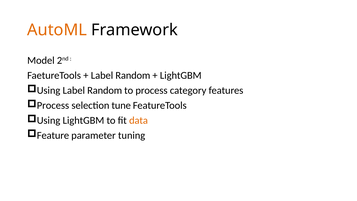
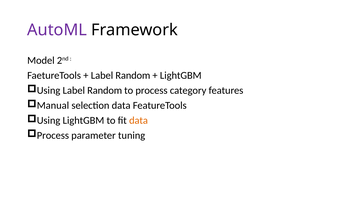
AutoML colour: orange -> purple
Process at (53, 105): Process -> Manual
selection tune: tune -> data
Feature at (53, 135): Feature -> Process
